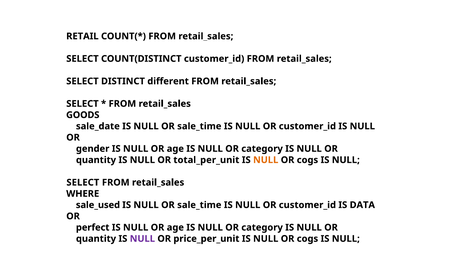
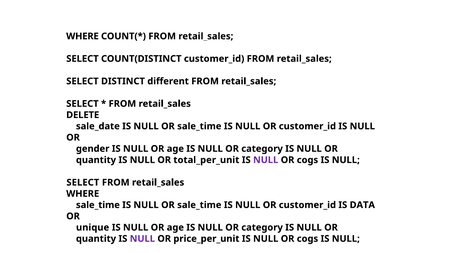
RETAIL at (82, 36): RETAIL -> WHERE
GOODS: GOODS -> DELETE
NULL at (266, 160) colour: orange -> purple
sale_used at (98, 205): sale_used -> sale_time
perfect: perfect -> unique
